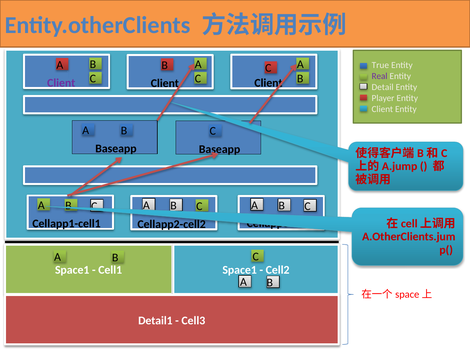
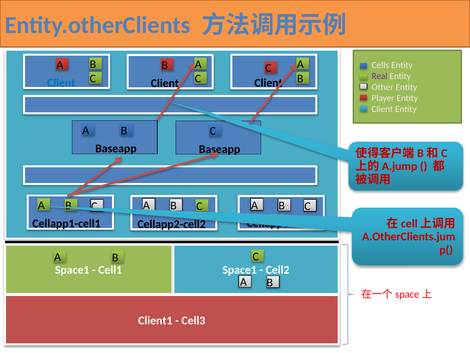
True: True -> Cells
Client at (61, 83) colour: purple -> blue
Detail: Detail -> Other
Detail1: Detail1 -> Client1
